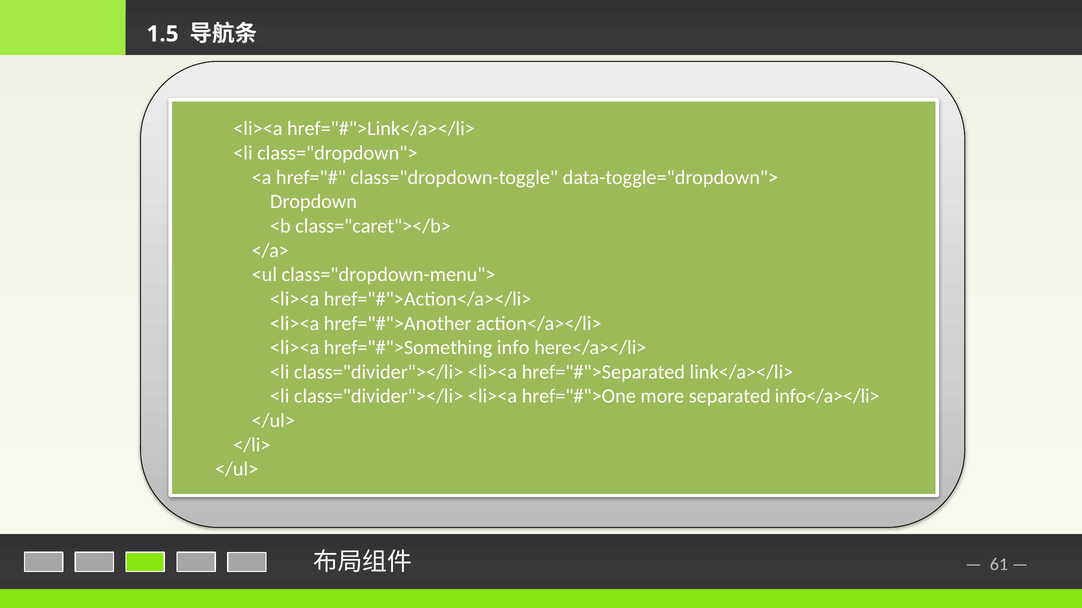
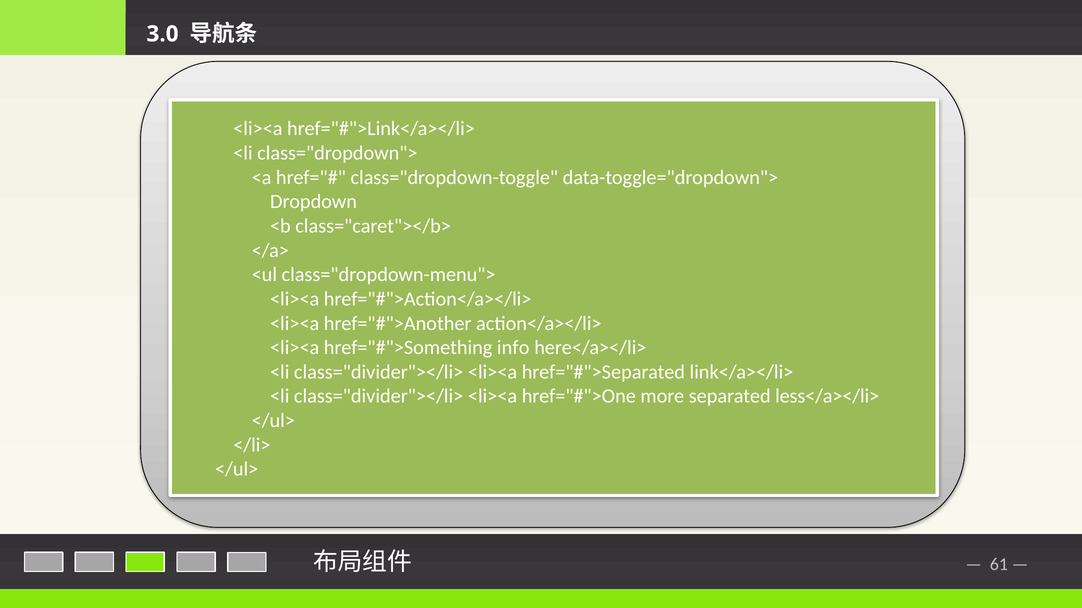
1.5: 1.5 -> 3.0
info</a></li>: info</a></li> -> less</a></li>
